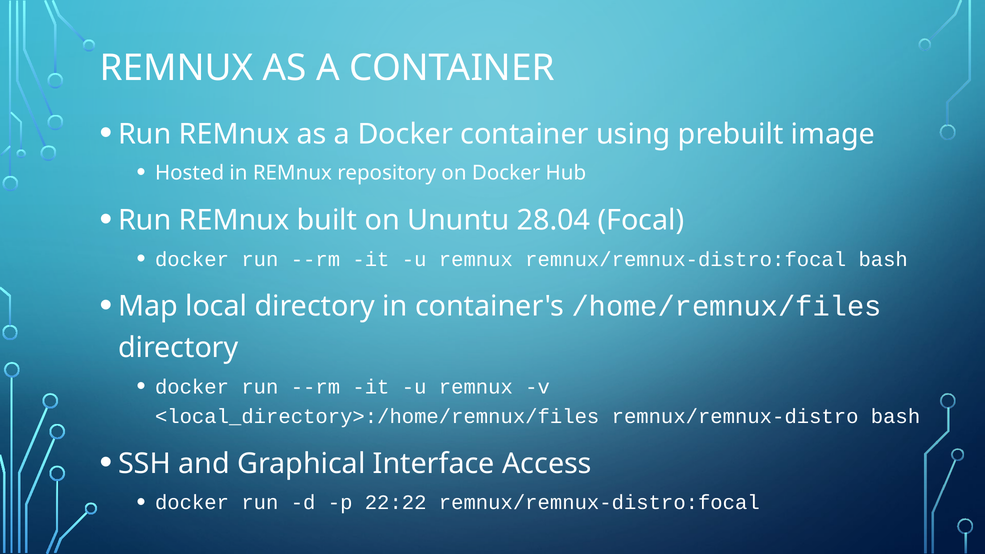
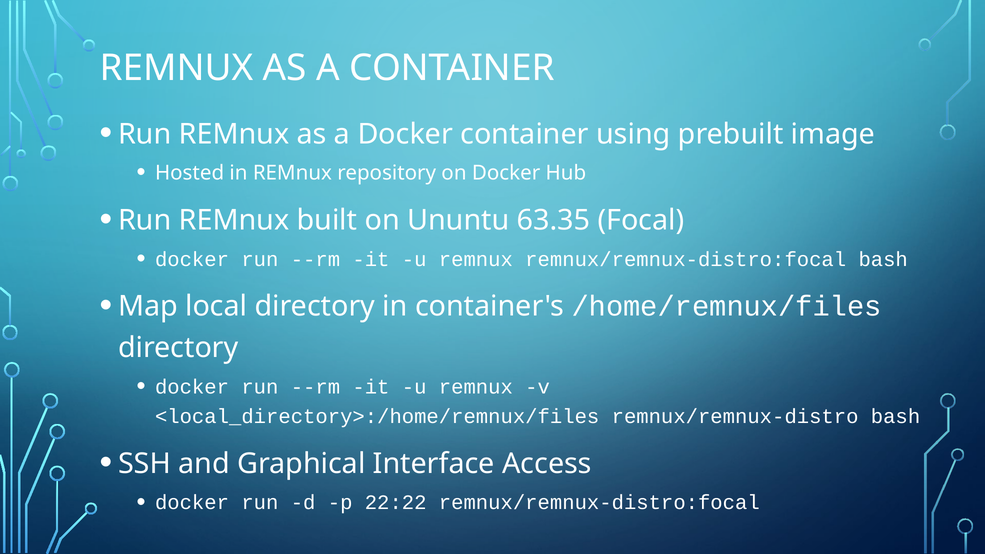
28.04: 28.04 -> 63.35
